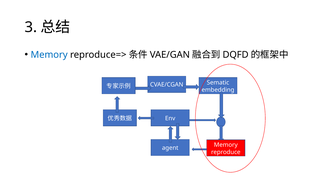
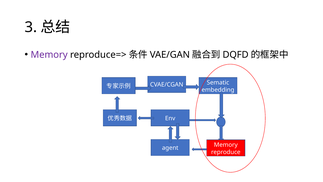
Memory at (49, 55) colour: blue -> purple
